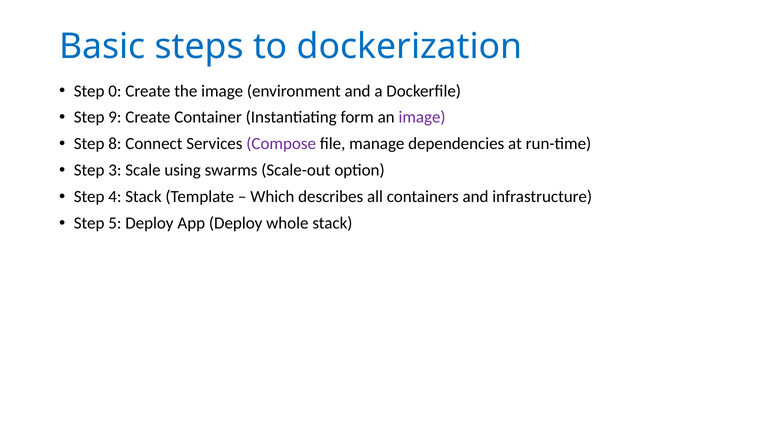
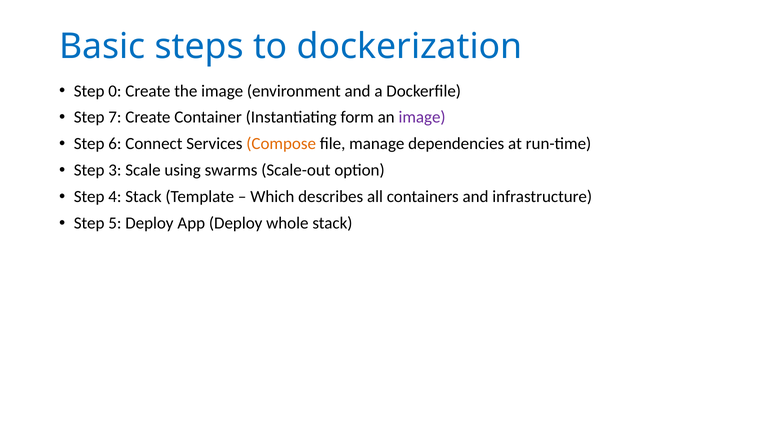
9: 9 -> 7
8: 8 -> 6
Compose colour: purple -> orange
